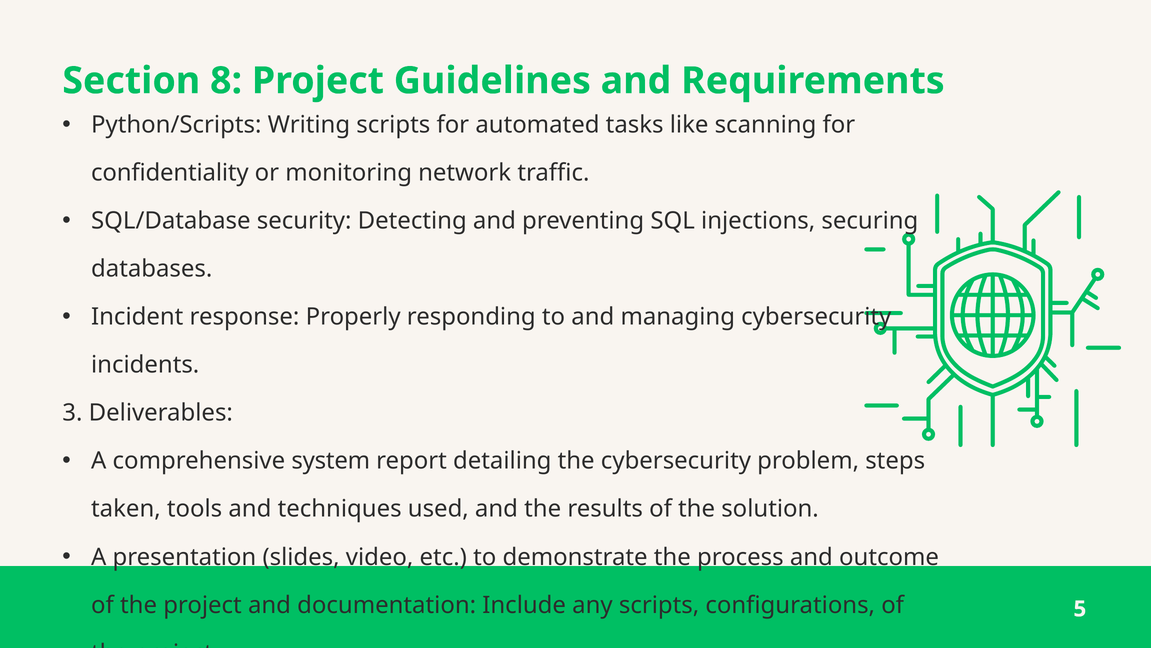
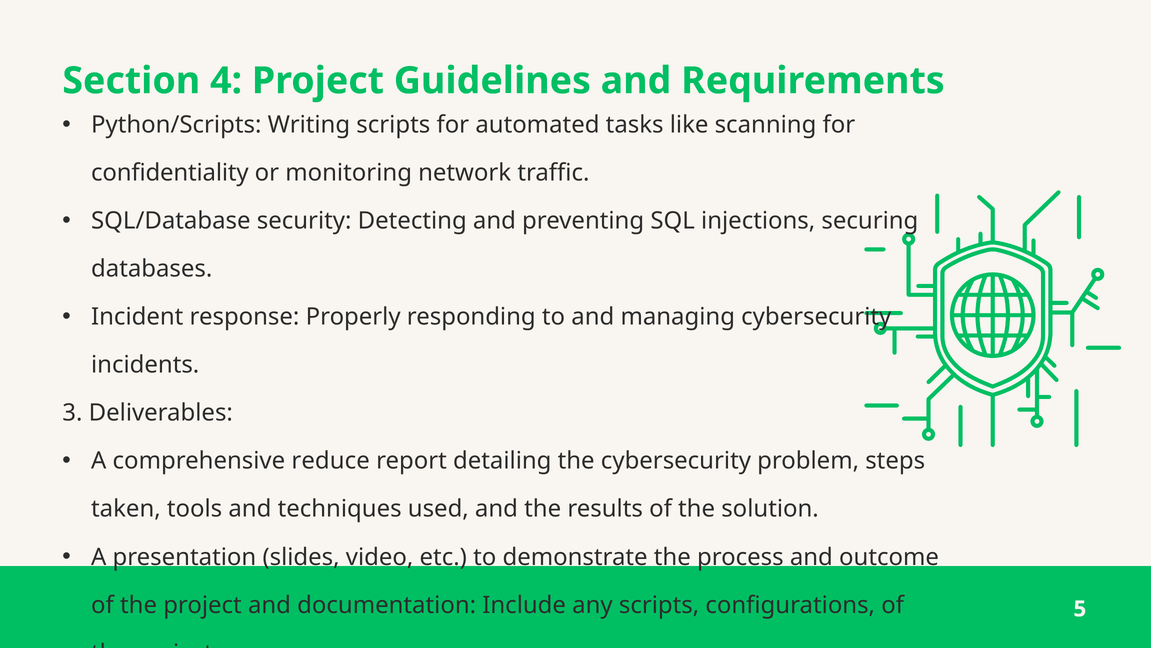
8: 8 -> 4
system: system -> reduce
